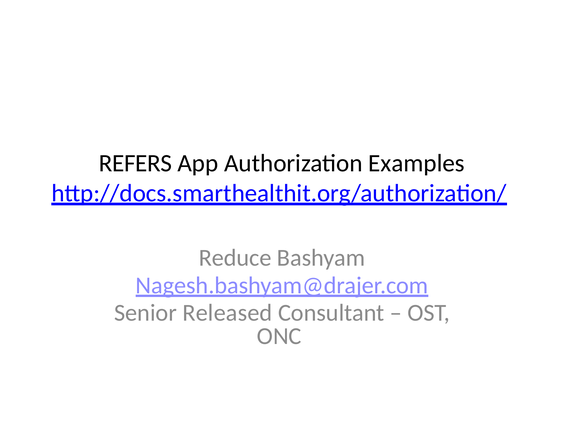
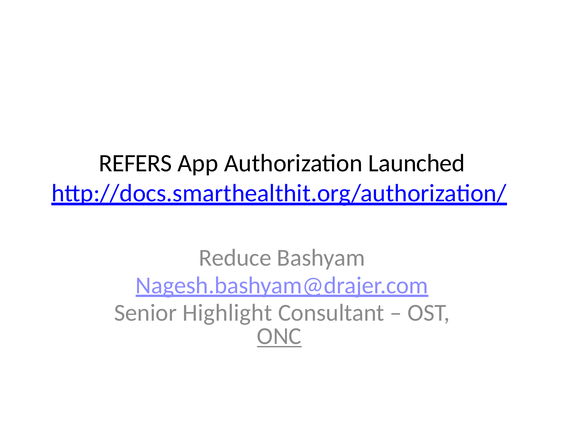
Examples: Examples -> Launched
Released: Released -> Highlight
ONC underline: none -> present
